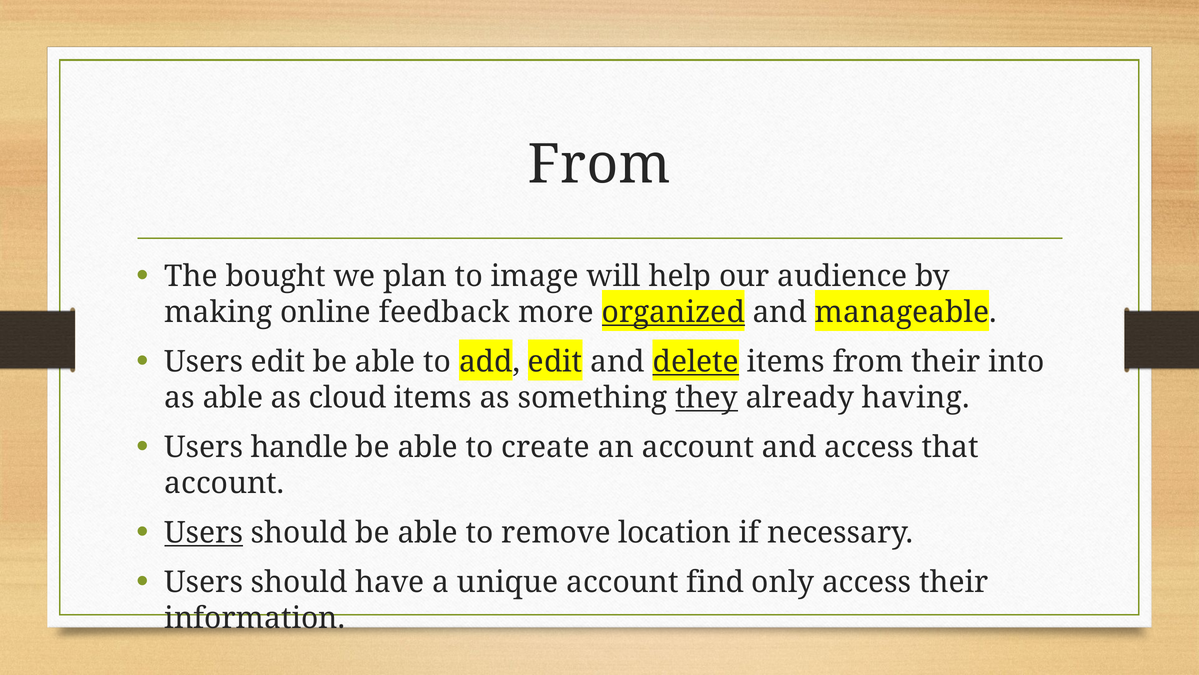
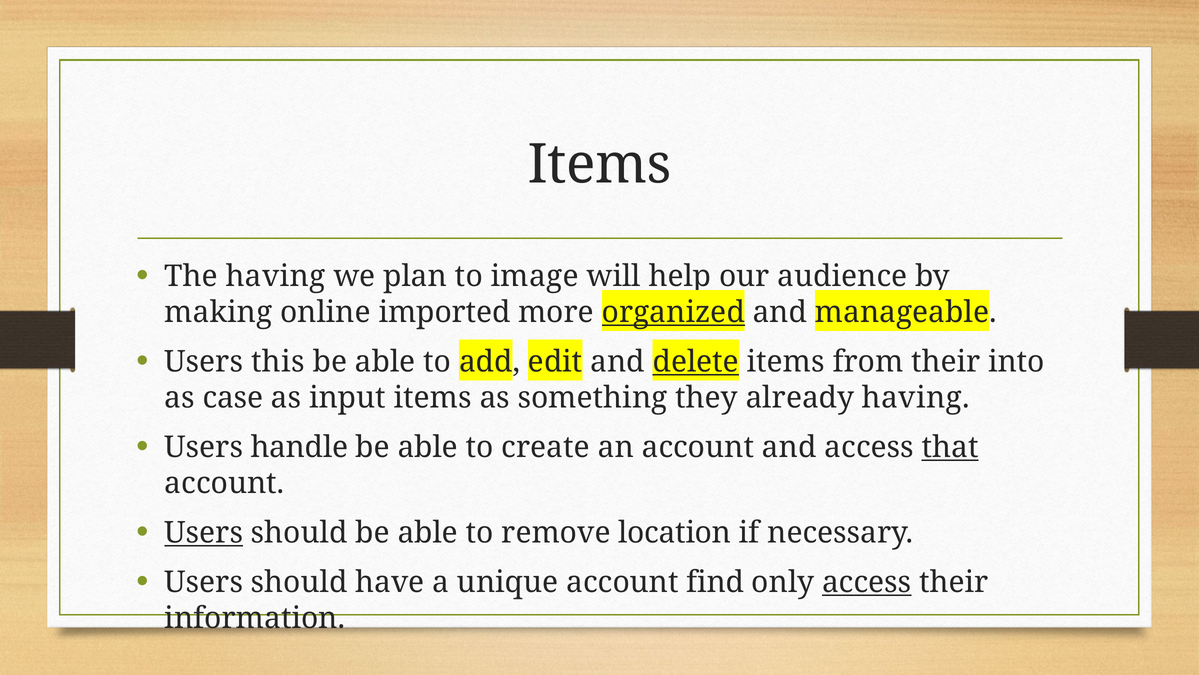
From at (599, 165): From -> Items
The bought: bought -> having
feedback: feedback -> imported
Users edit: edit -> this
as able: able -> case
cloud: cloud -> input
they underline: present -> none
that underline: none -> present
access at (867, 582) underline: none -> present
